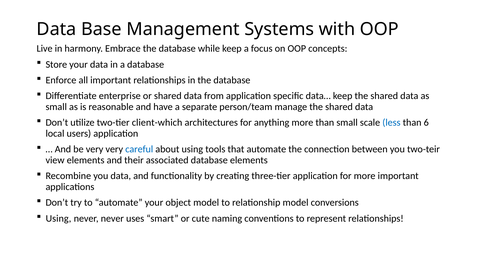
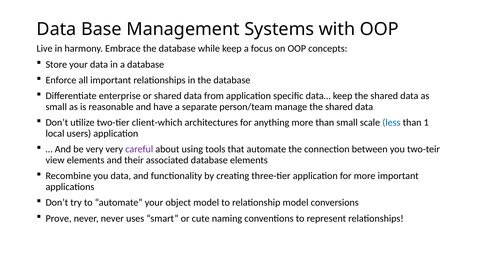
6: 6 -> 1
careful colour: blue -> purple
Using at (58, 218): Using -> Prove
